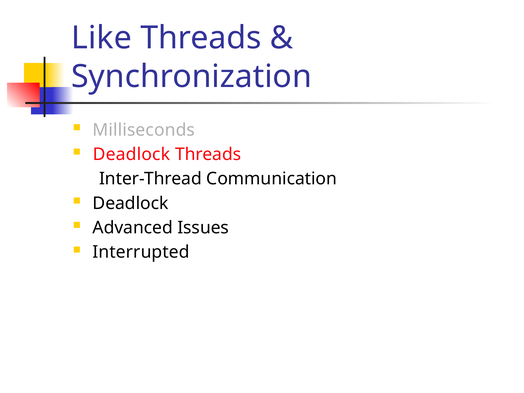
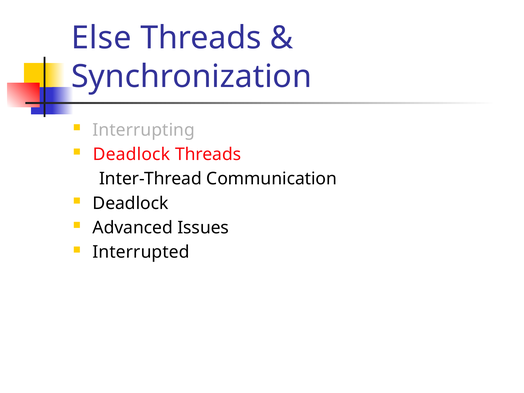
Like: Like -> Else
Milliseconds: Milliseconds -> Interrupting
